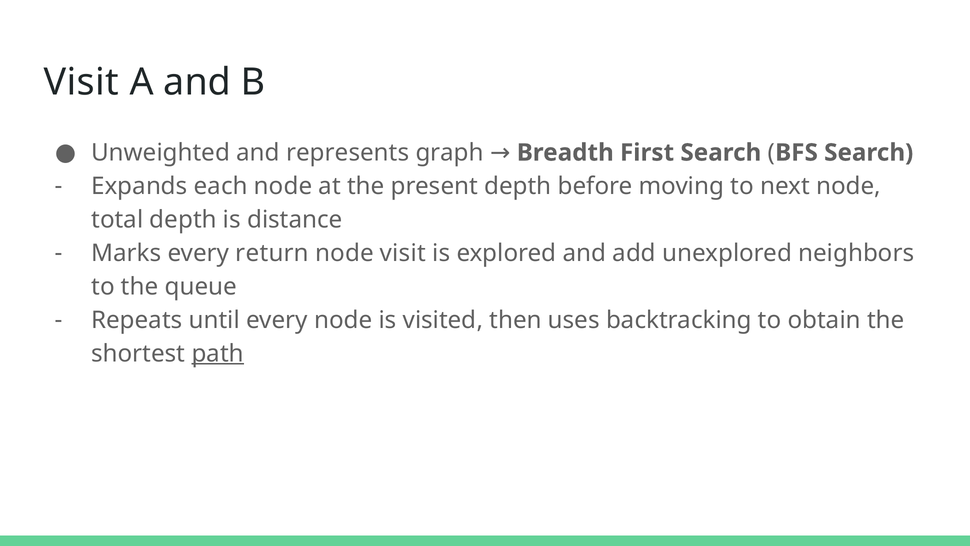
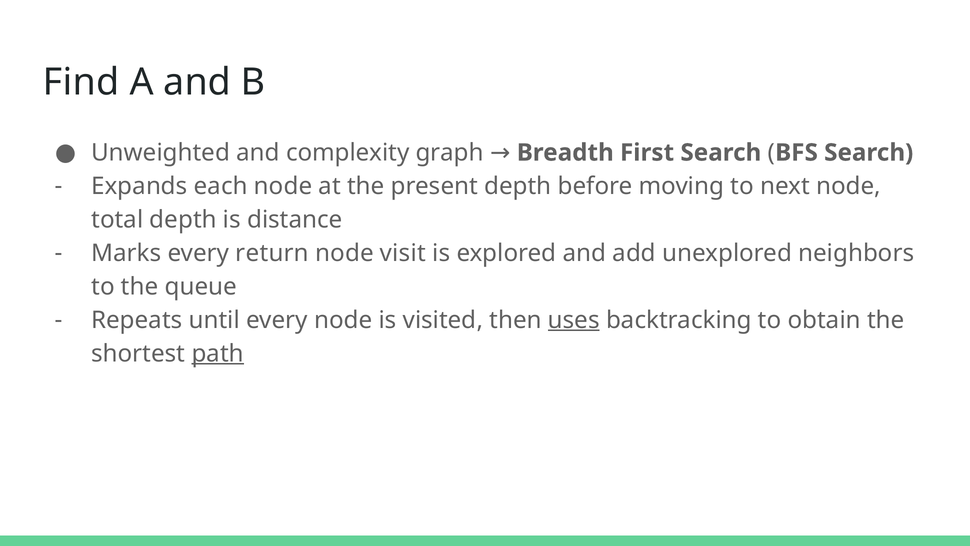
Visit at (81, 82): Visit -> Find
represents: represents -> complexity
uses underline: none -> present
